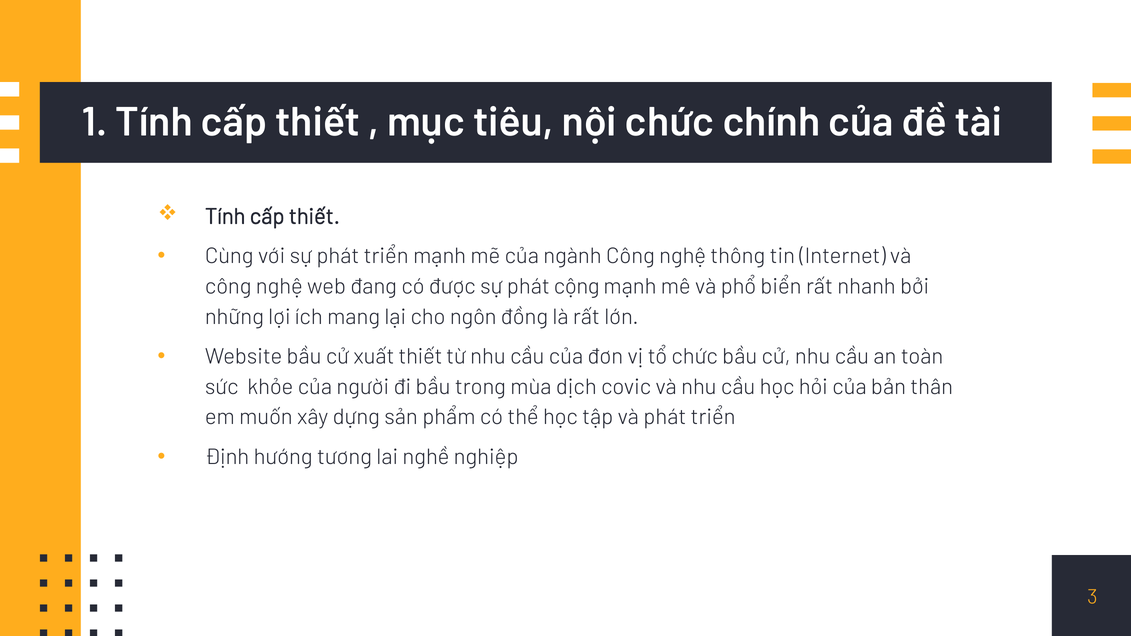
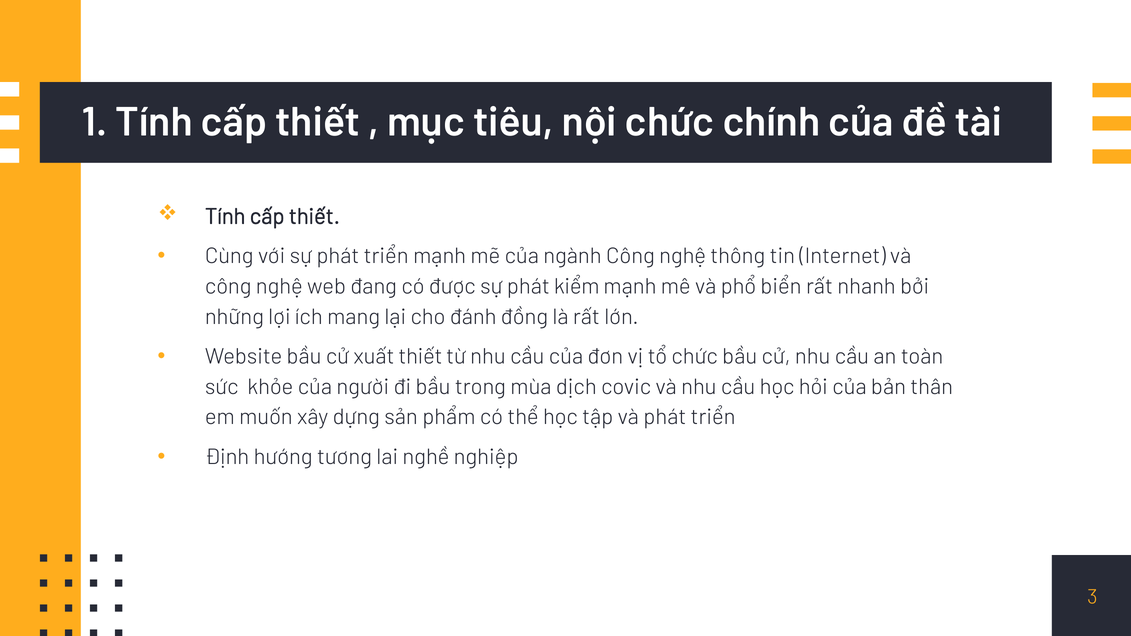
cộng: cộng -> kiểm
ngôn: ngôn -> đánh
